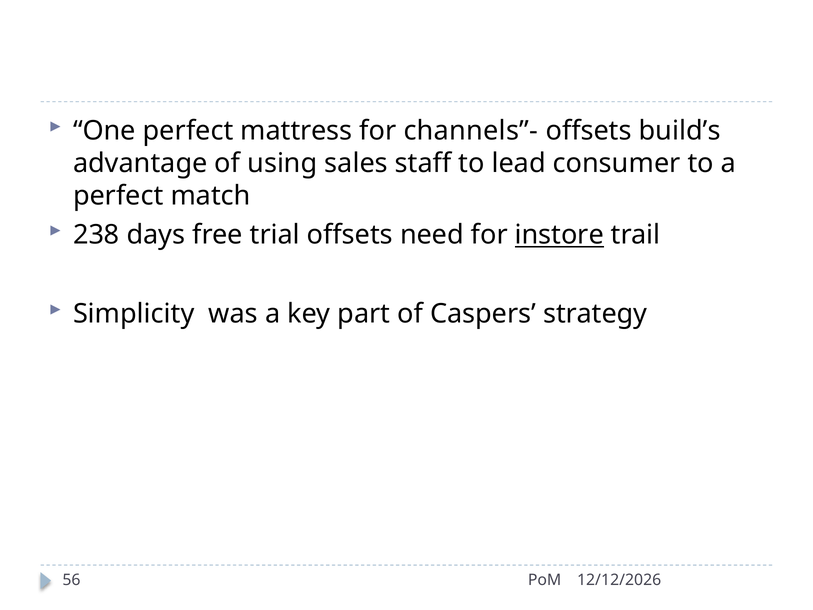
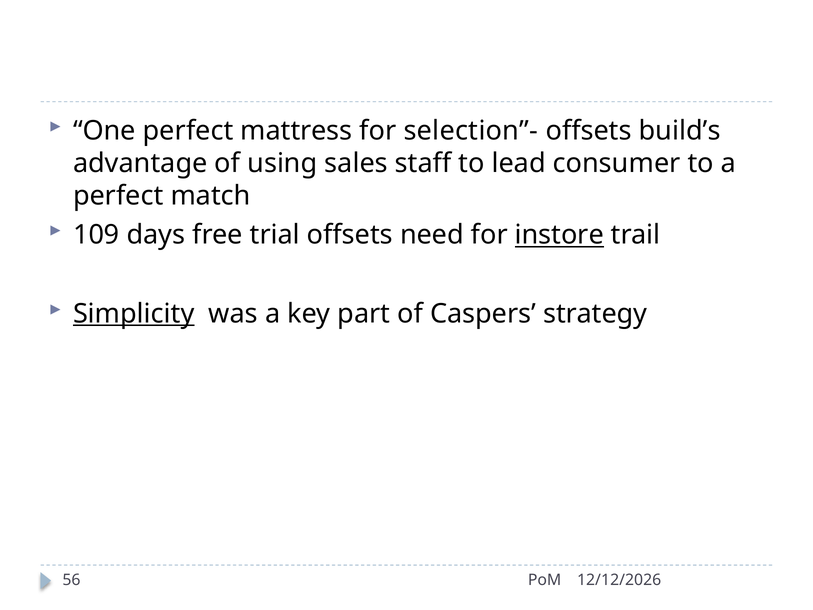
channels”-: channels”- -> selection”-
238: 238 -> 109
Simplicity underline: none -> present
